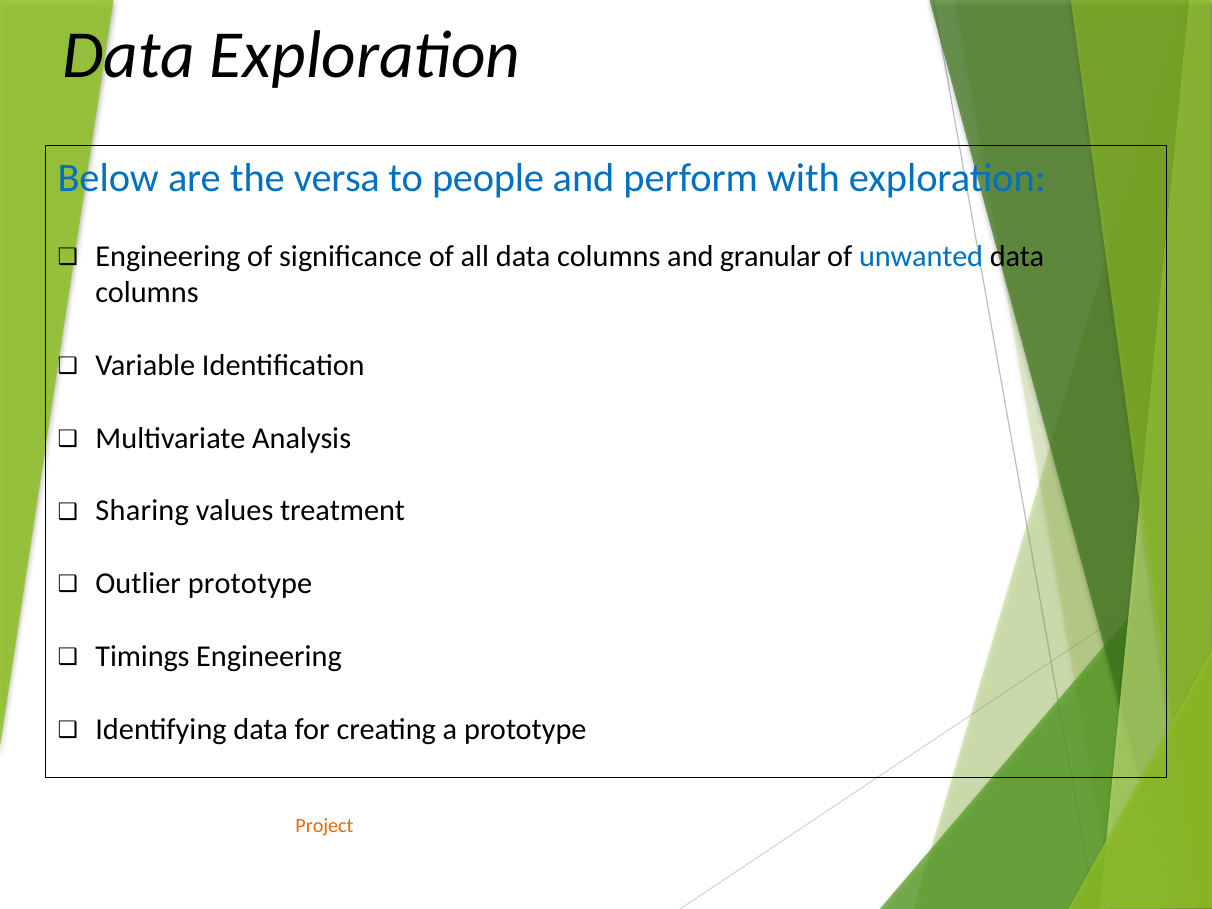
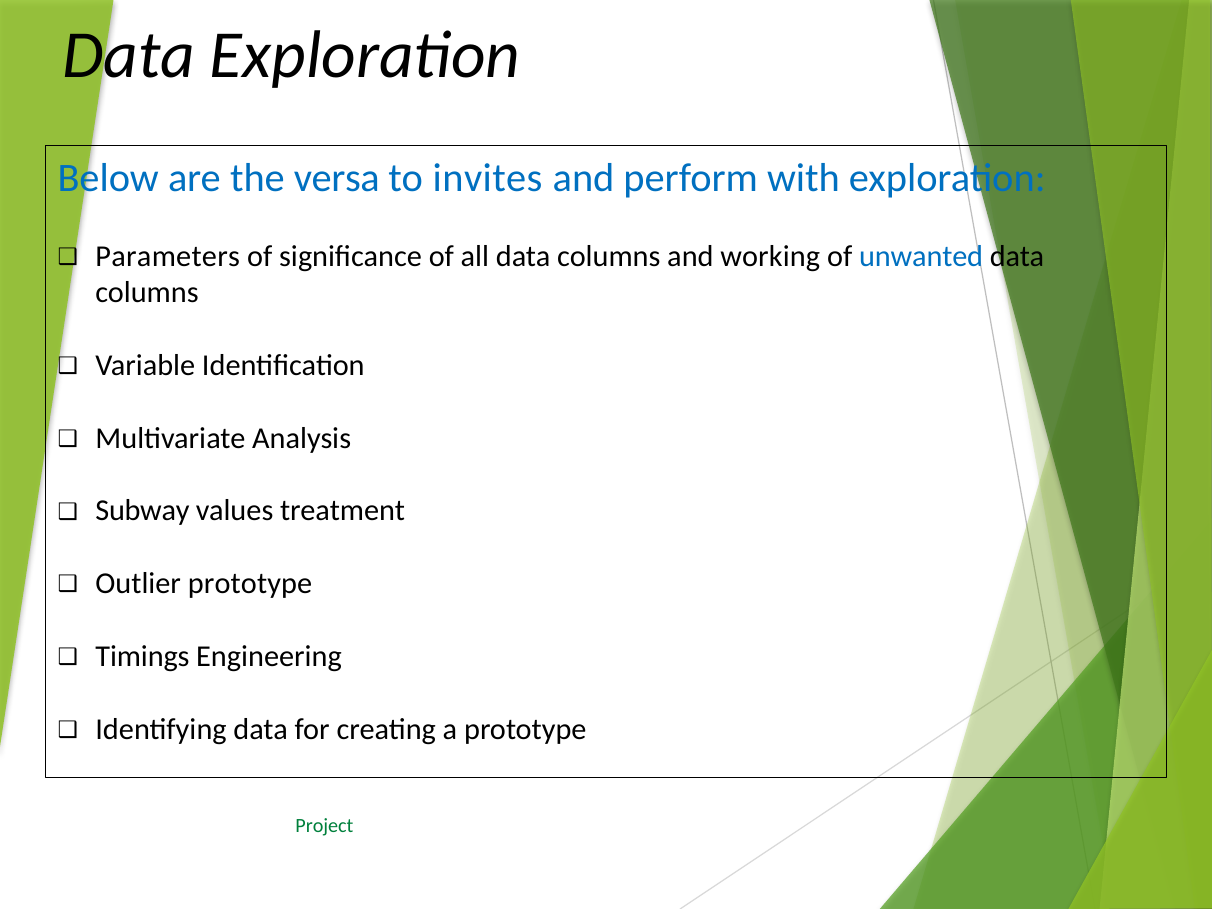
people: people -> invites
Engineering at (168, 256): Engineering -> Parameters
granular: granular -> working
Sharing: Sharing -> Subway
Project colour: orange -> green
